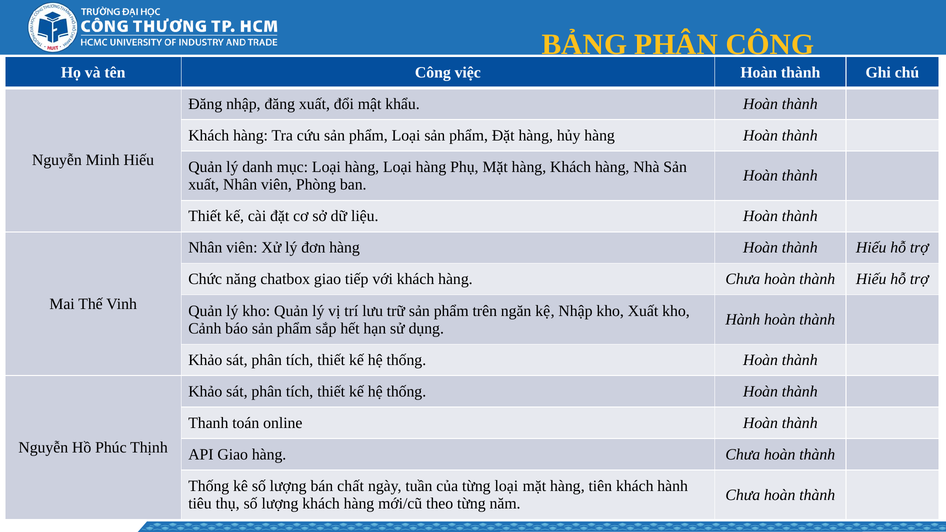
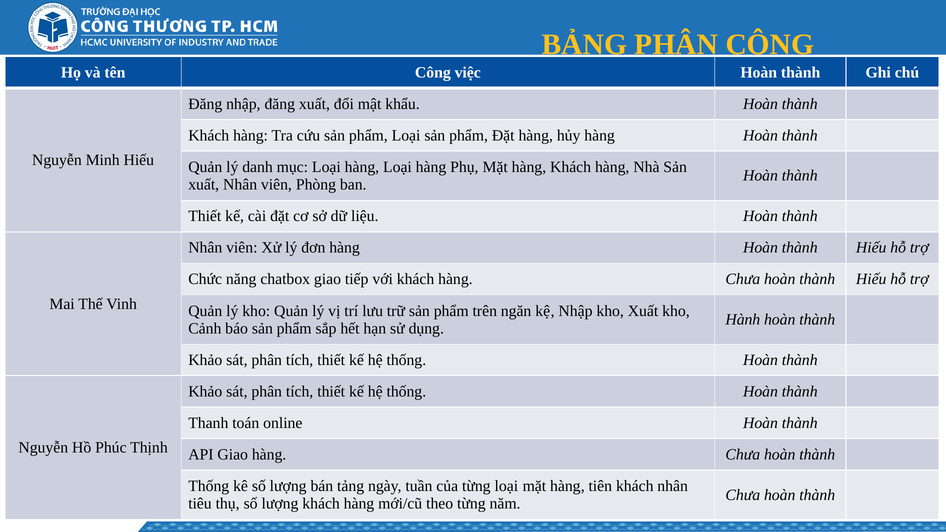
chất: chất -> tảng
khách hành: hành -> nhân
